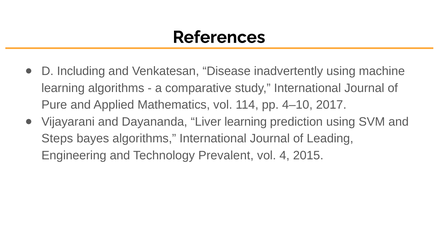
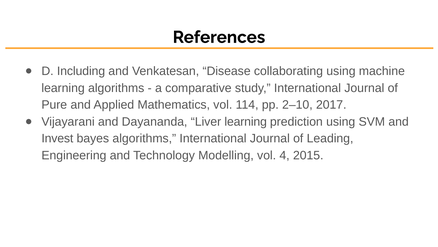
inadvertently: inadvertently -> collaborating
4–10: 4–10 -> 2–10
Steps: Steps -> Invest
Prevalent: Prevalent -> Modelling
